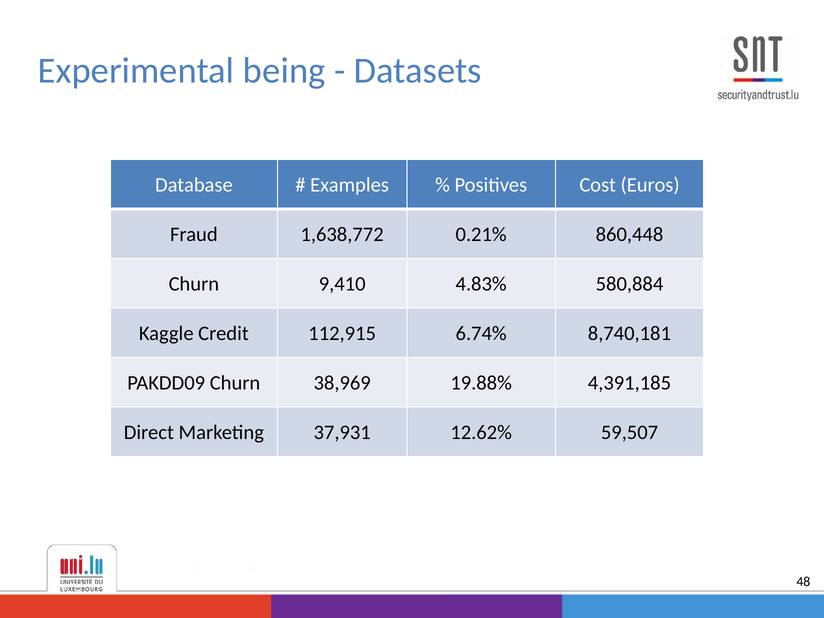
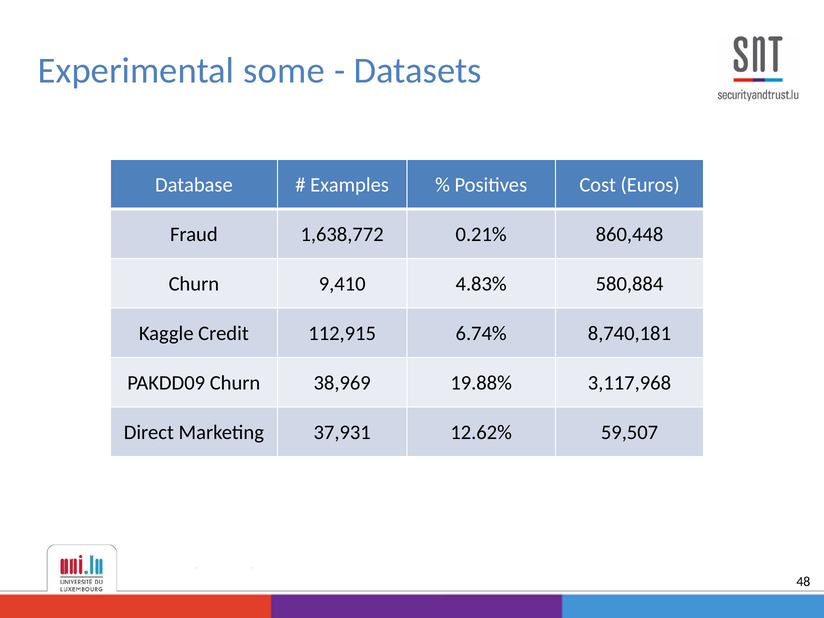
being: being -> some
4,391,185: 4,391,185 -> 3,117,968
